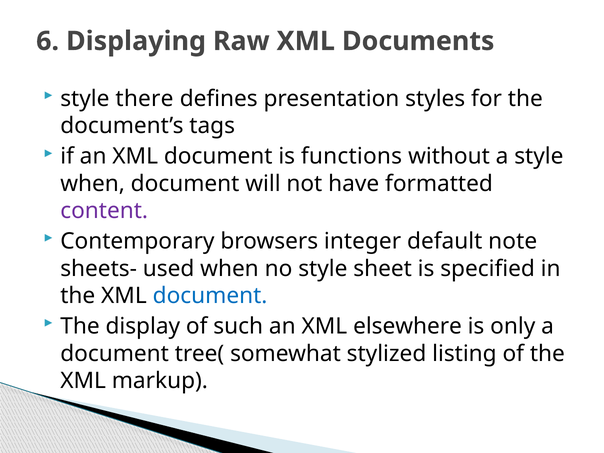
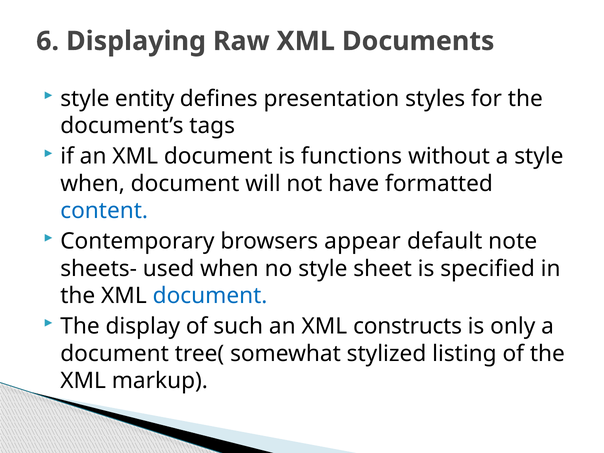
there: there -> entity
content colour: purple -> blue
integer: integer -> appear
elsewhere: elsewhere -> constructs
